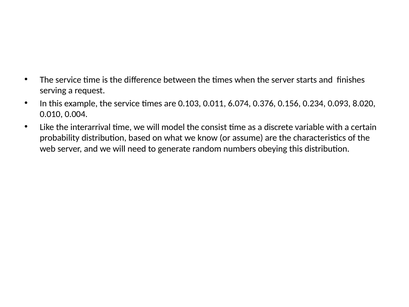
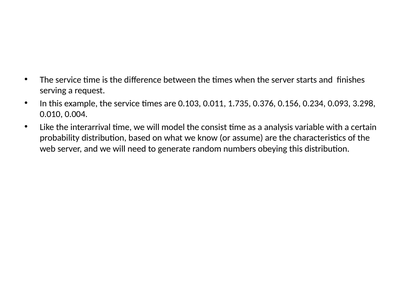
6.074: 6.074 -> 1.735
8.020: 8.020 -> 3.298
discrete: discrete -> analysis
